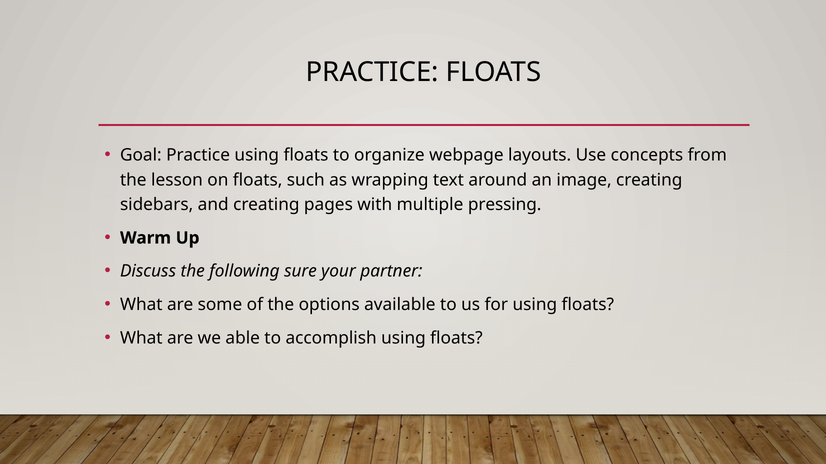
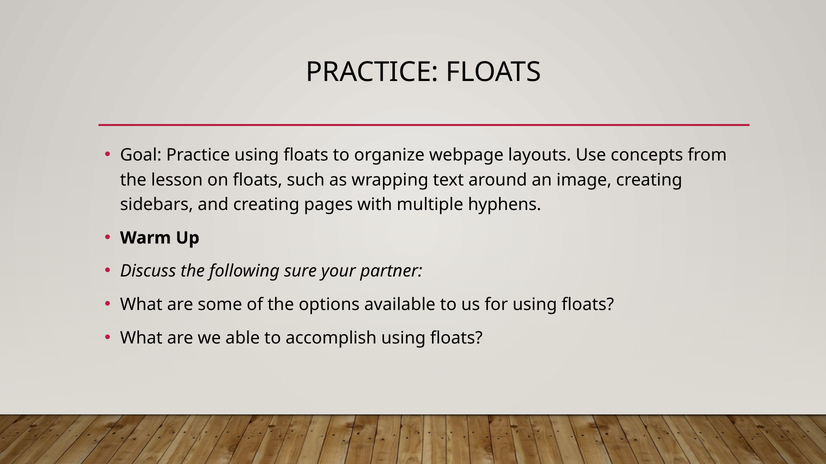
pressing: pressing -> hyphens
